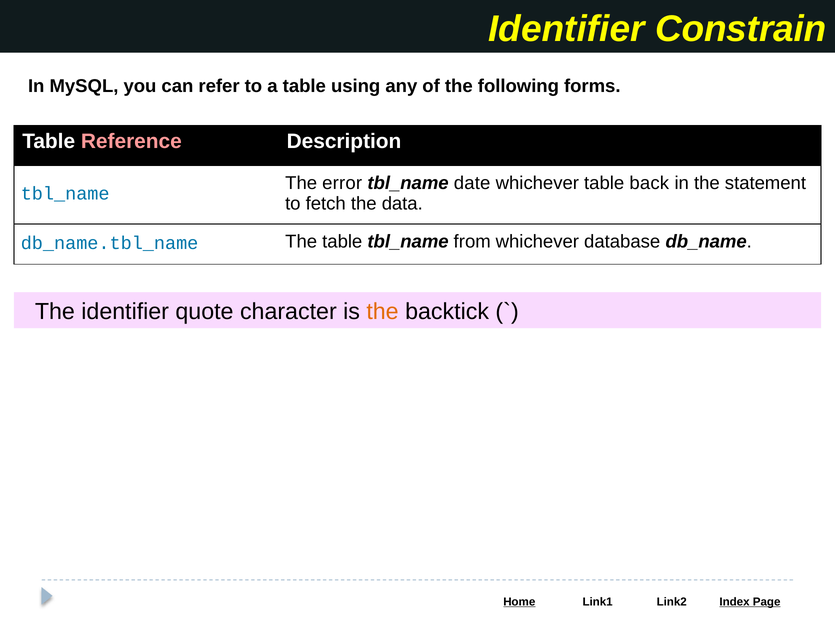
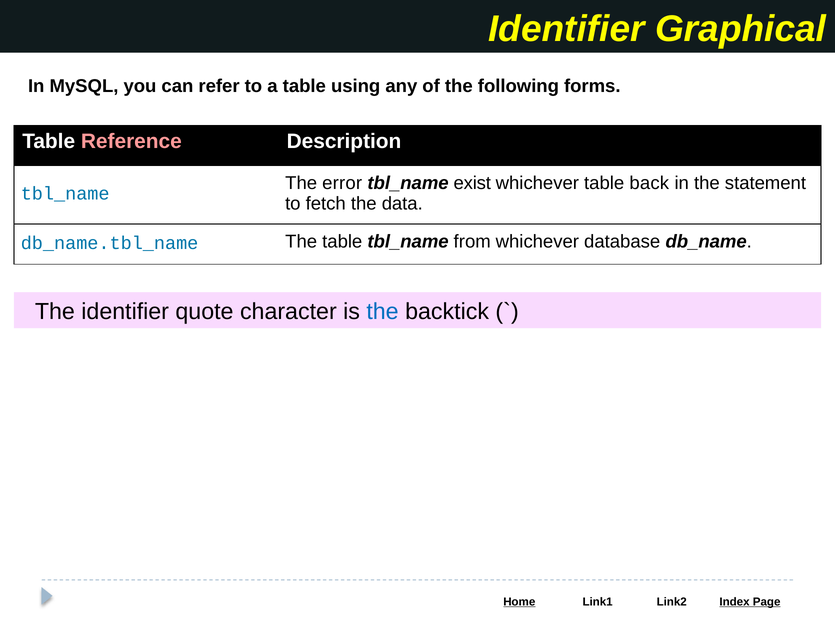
Constrain: Constrain -> Graphical
date: date -> exist
the at (383, 312) colour: orange -> blue
